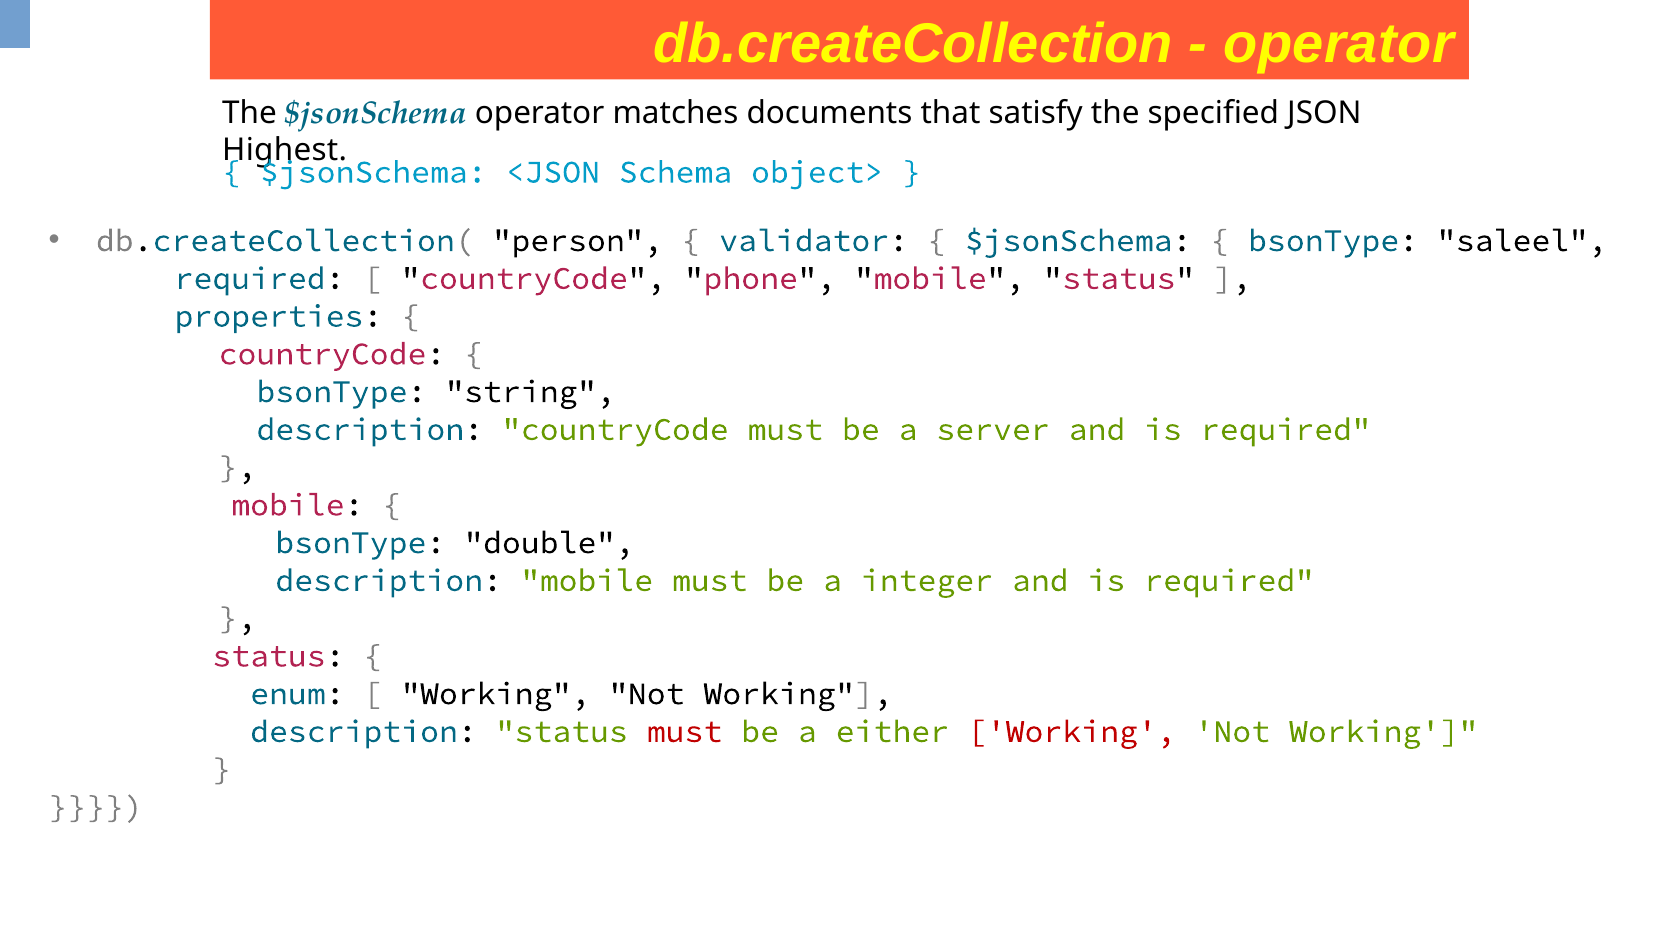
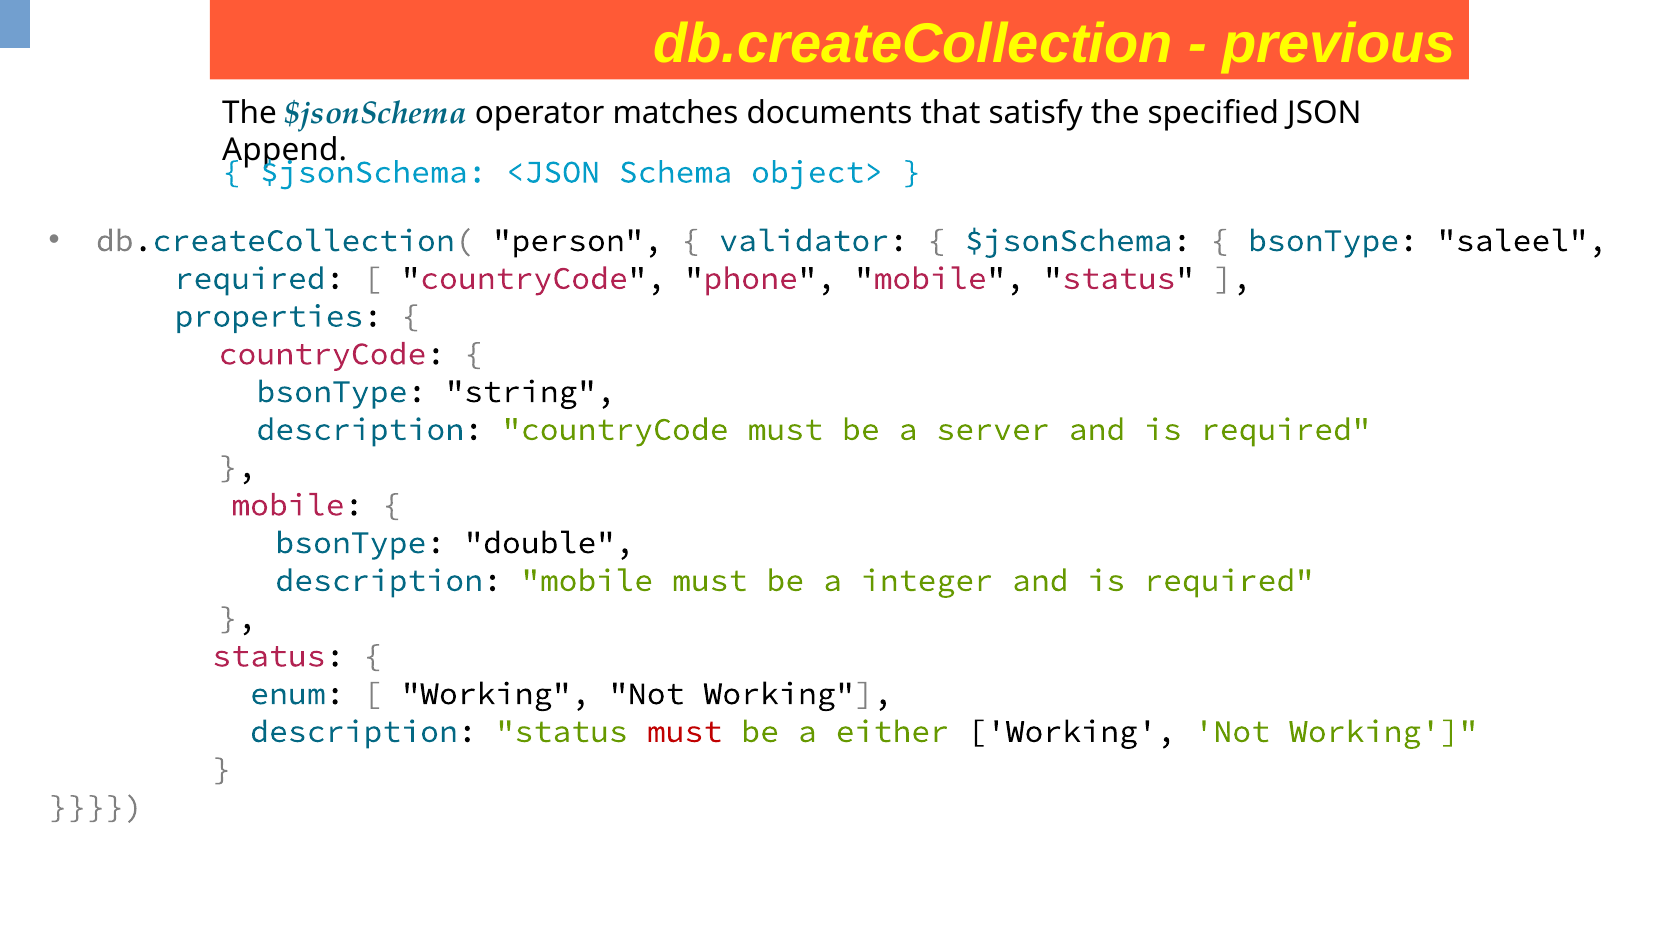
operator at (1339, 44): operator -> previous
Highest: Highest -> Append
Working at (1072, 732) colour: red -> black
